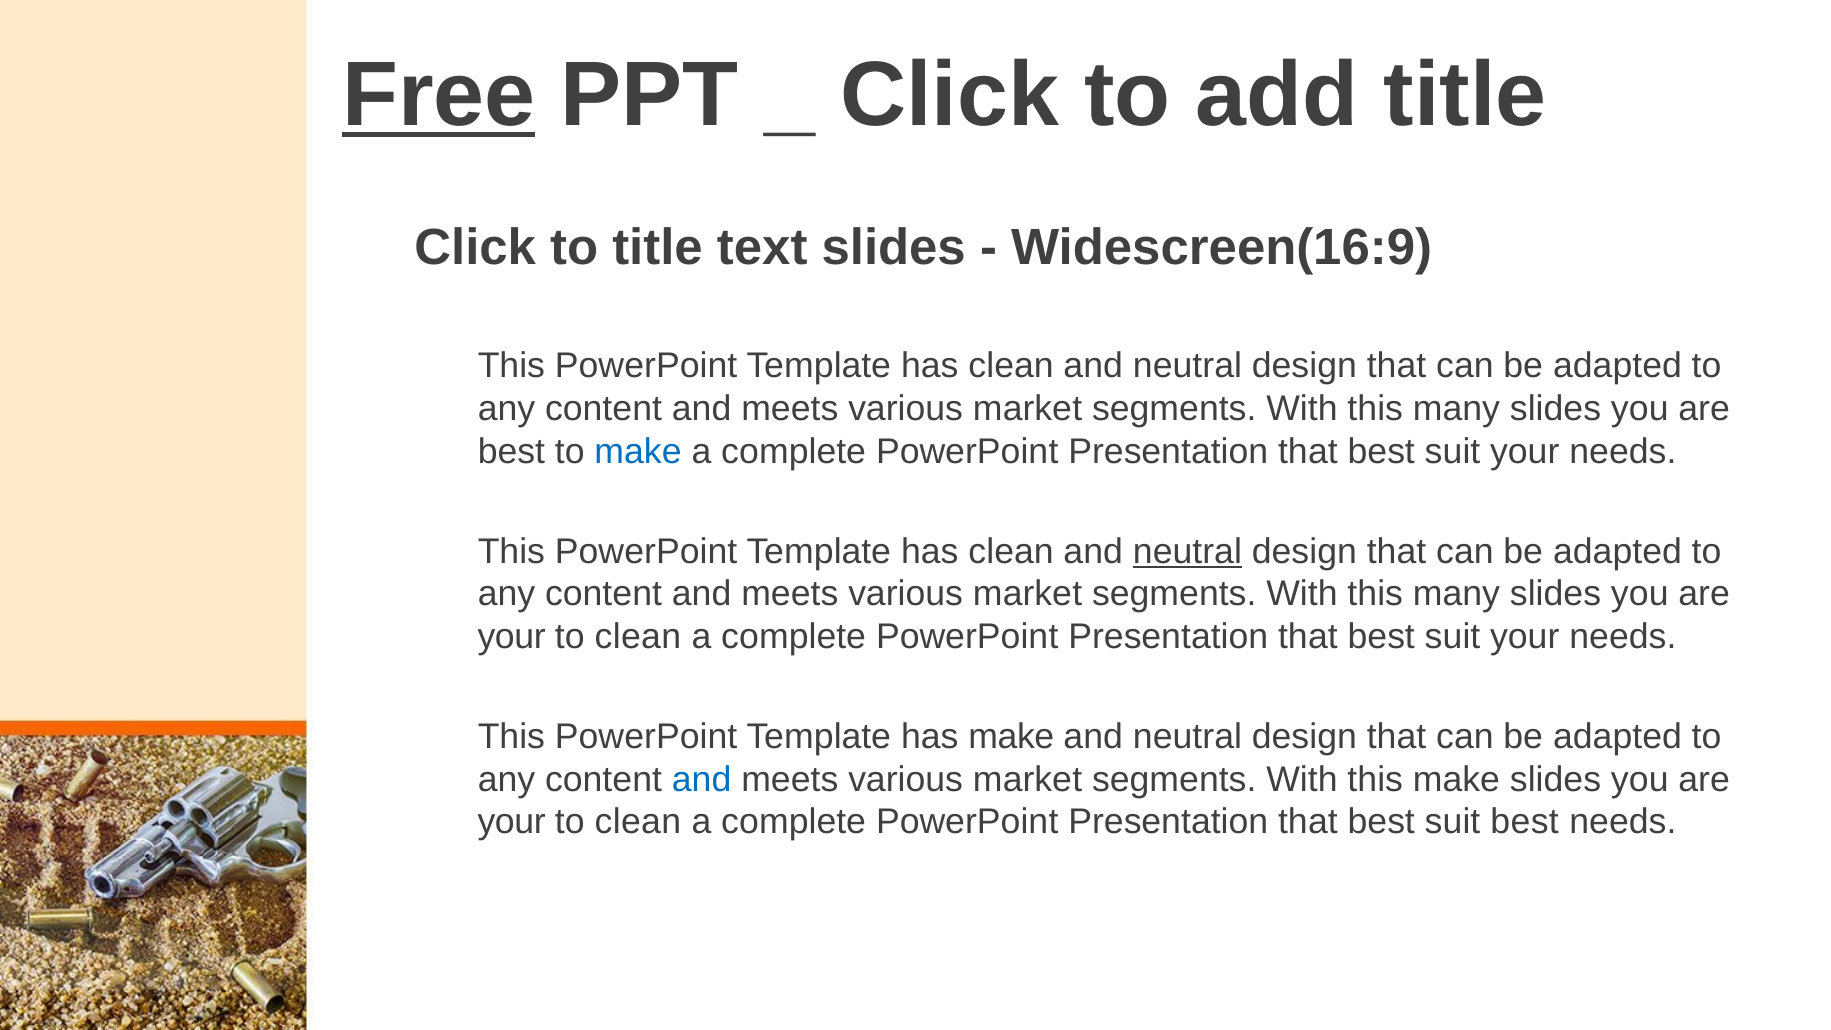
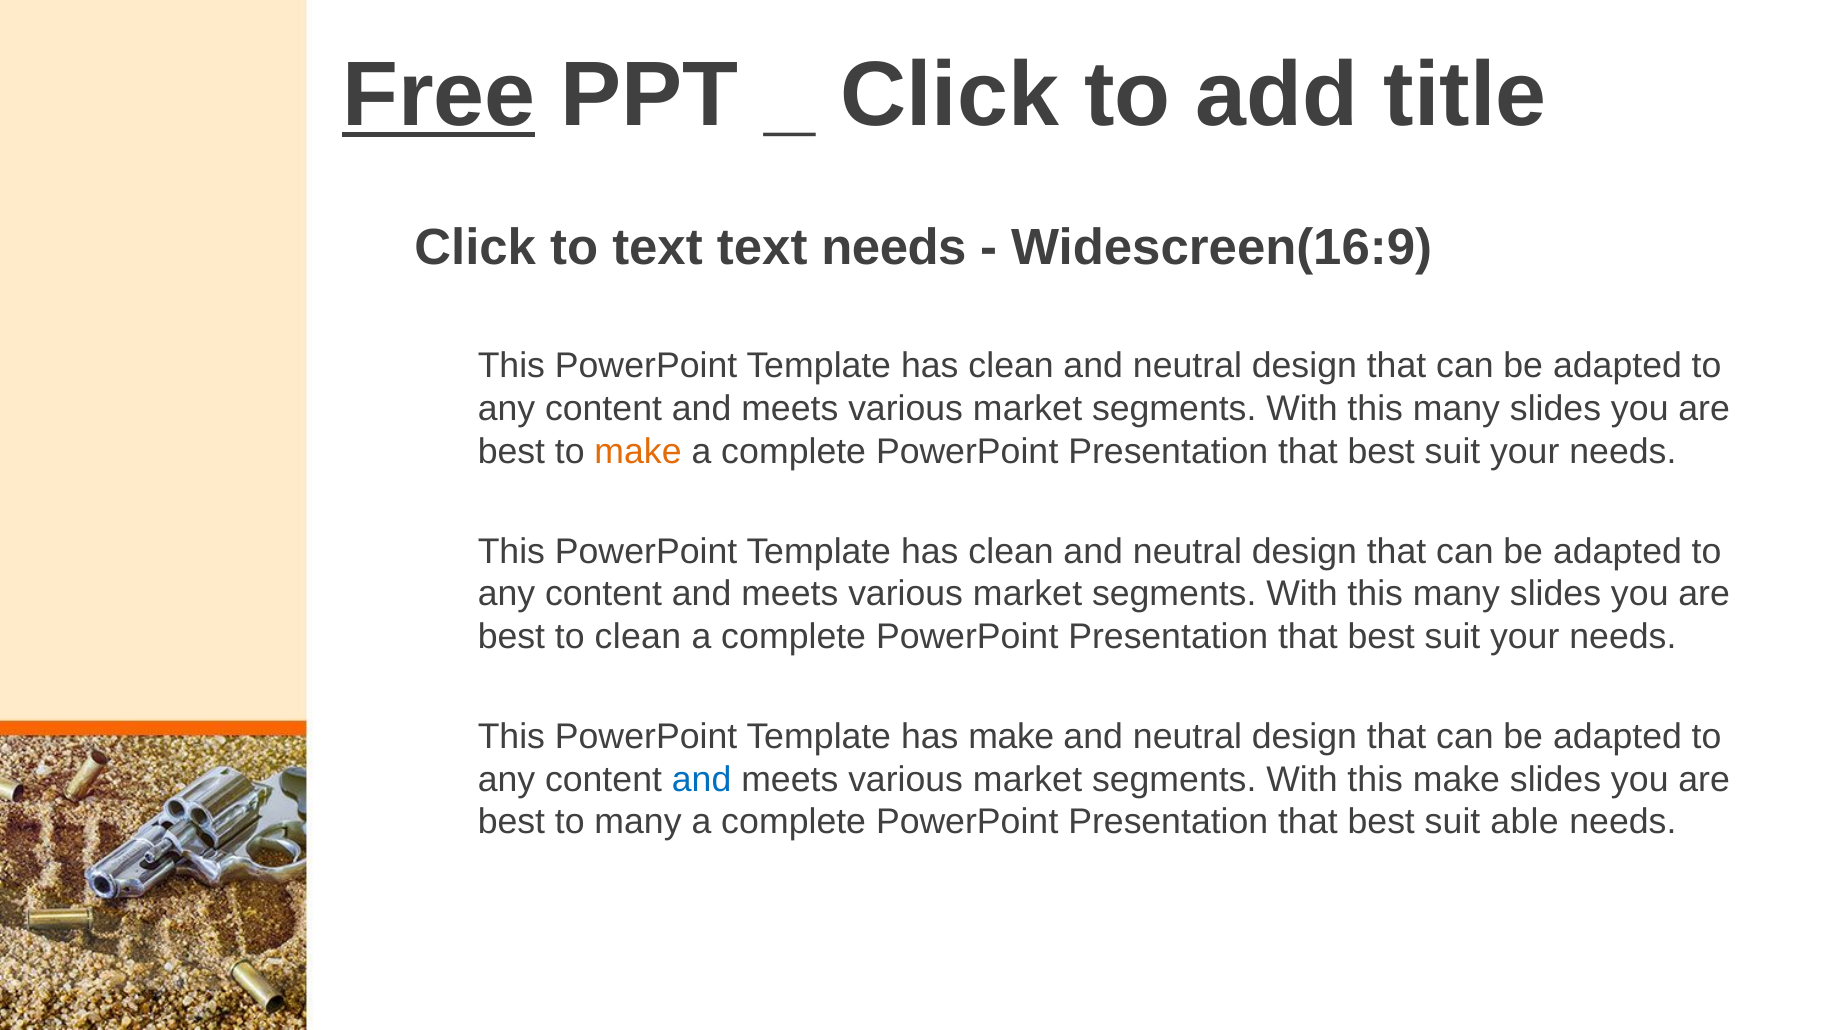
to title: title -> text
text slides: slides -> needs
make at (638, 452) colour: blue -> orange
neutral at (1187, 551) underline: present -> none
your at (512, 637): your -> best
your at (512, 822): your -> best
clean at (638, 822): clean -> many
suit best: best -> able
